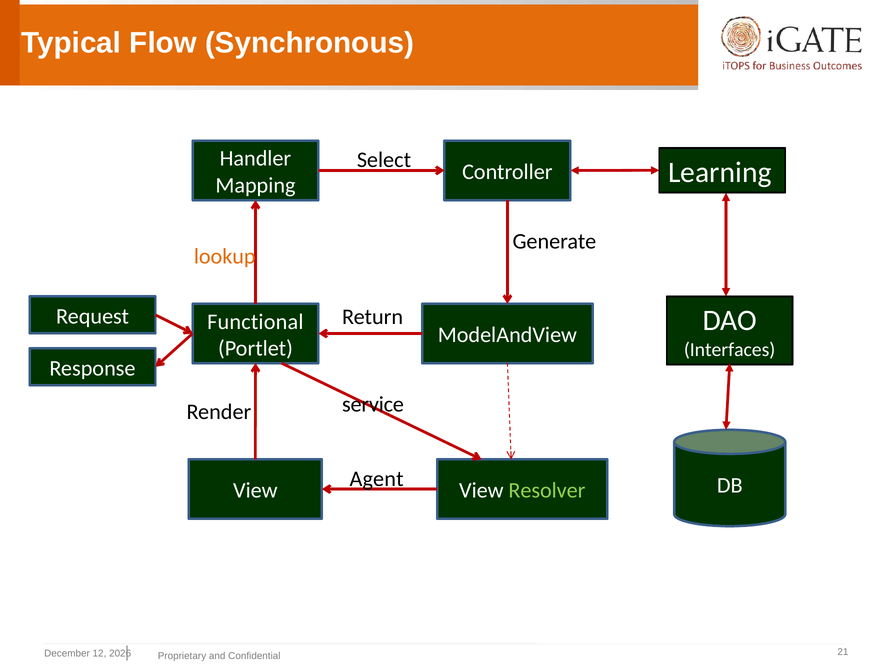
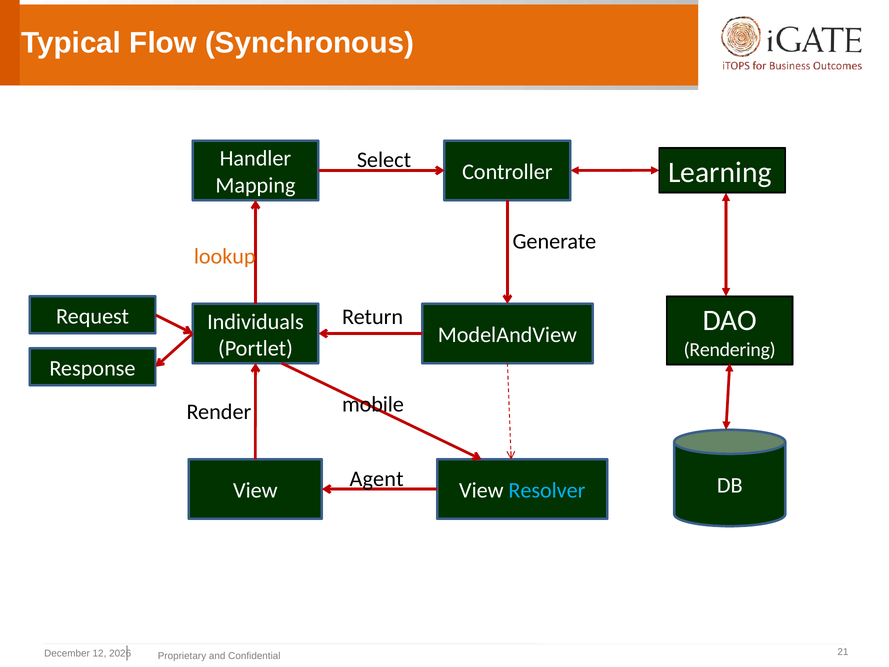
Functional: Functional -> Individuals
Interfaces: Interfaces -> Rendering
service: service -> mobile
Resolver colour: light green -> light blue
